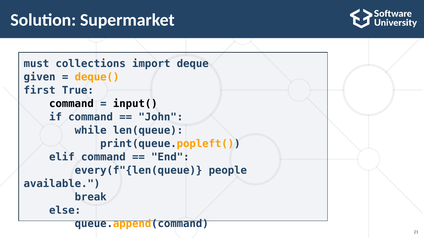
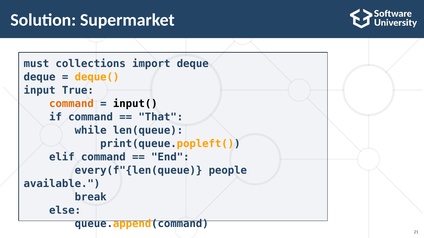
given at (40, 77): given -> deque
first: first -> input
command at (71, 104) colour: black -> orange
John: John -> That
